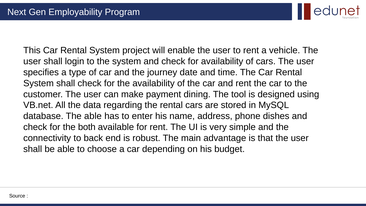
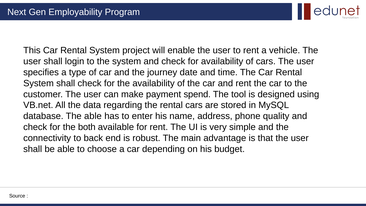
dining: dining -> spend
dishes: dishes -> quality
